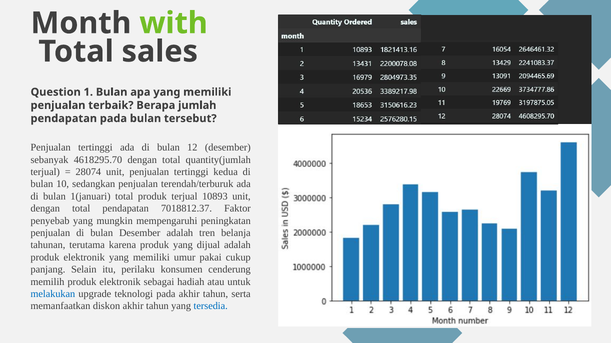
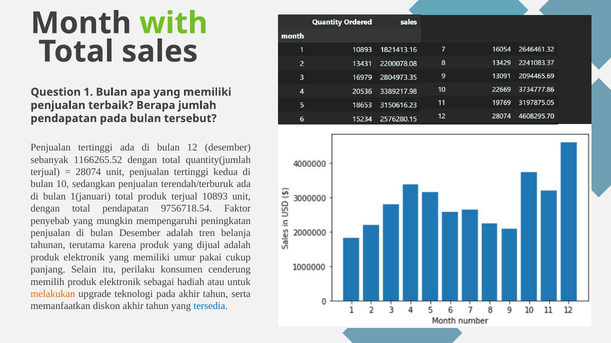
4618295.70: 4618295.70 -> 1166265.52
7018812.37: 7018812.37 -> 9756718.54
melakukan colour: blue -> orange
